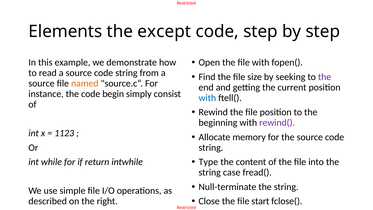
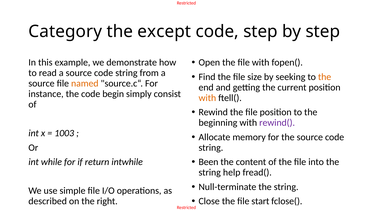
Elements: Elements -> Category
the at (325, 77) colour: purple -> orange
with at (207, 98) colour: blue -> orange
1123: 1123 -> 1003
Type: Type -> Been
case: case -> help
